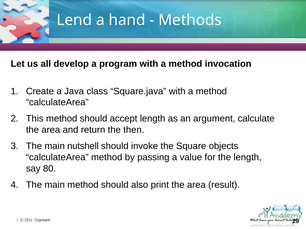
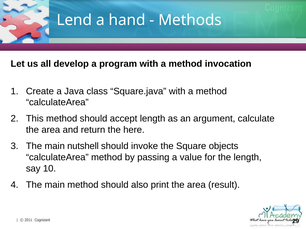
then: then -> here
80: 80 -> 10
